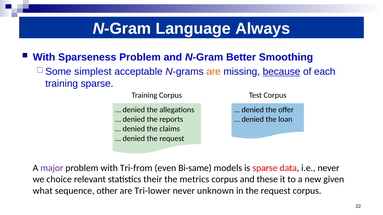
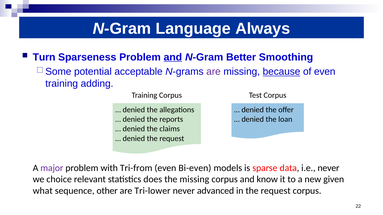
With at (44, 57): With -> Turn
and at (173, 57) underline: none -> present
simplest: simplest -> potential
are at (213, 72) colour: orange -> purple
of each: each -> even
training sparse: sparse -> adding
Bi-same: Bi-same -> Bi-even
their: their -> does
the metrics: metrics -> missing
these: these -> know
unknown: unknown -> advanced
